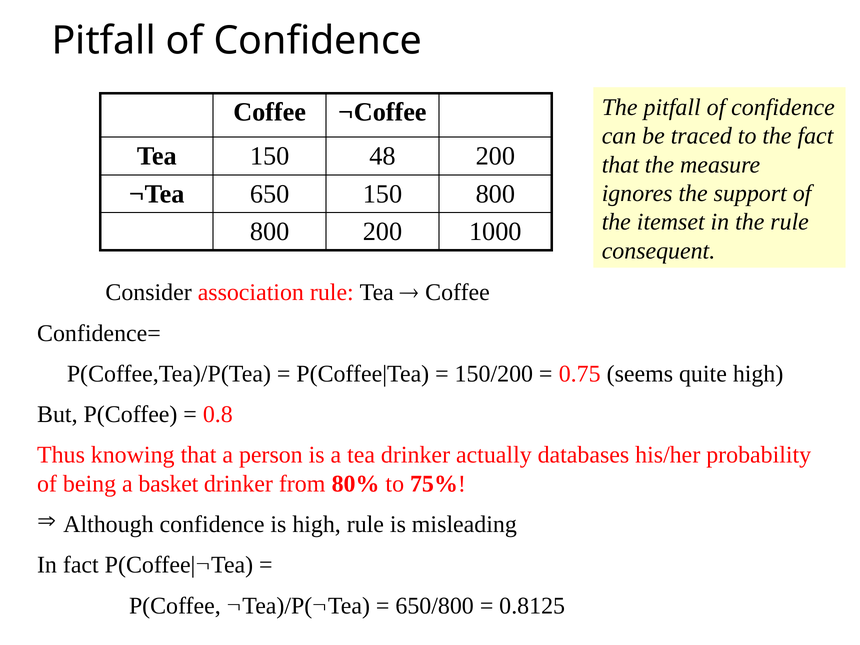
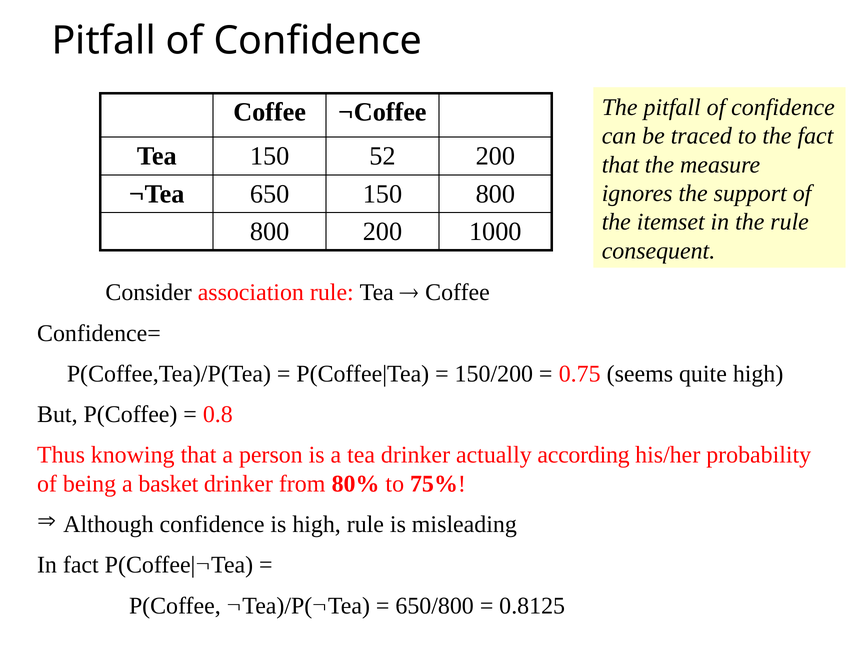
48: 48 -> 52
databases: databases -> according
